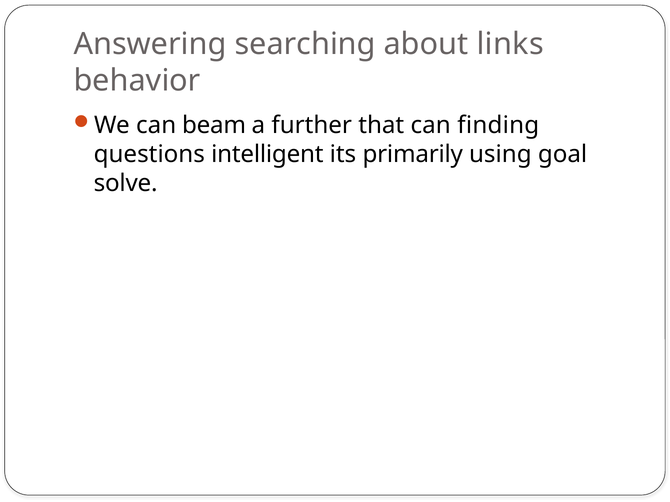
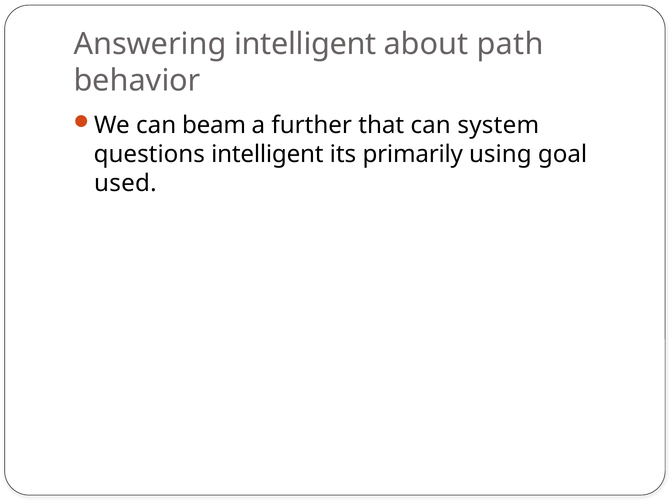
Answering searching: searching -> intelligent
links: links -> path
finding: finding -> system
solve: solve -> used
